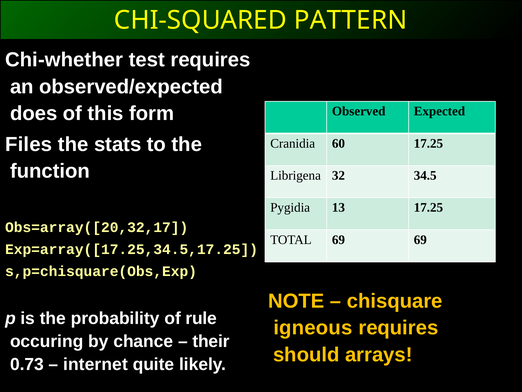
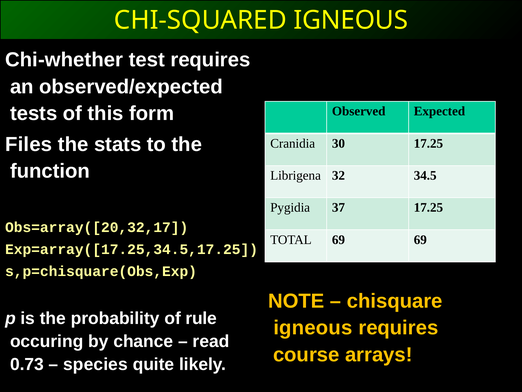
CHI-SQUARED PATTERN: PATTERN -> IGNEOUS
does: does -> tests
60: 60 -> 30
13: 13 -> 37
their: their -> read
should: should -> course
internet: internet -> species
